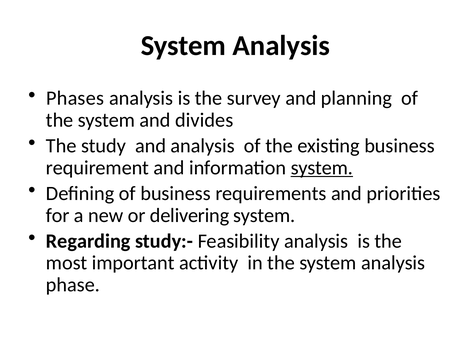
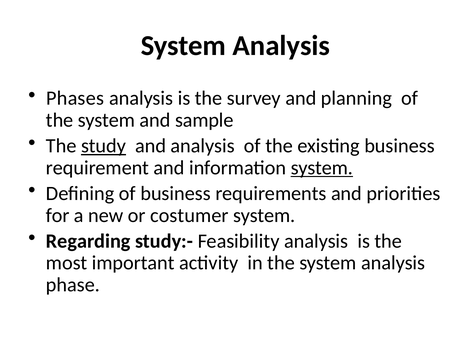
divides: divides -> sample
study underline: none -> present
delivering: delivering -> costumer
